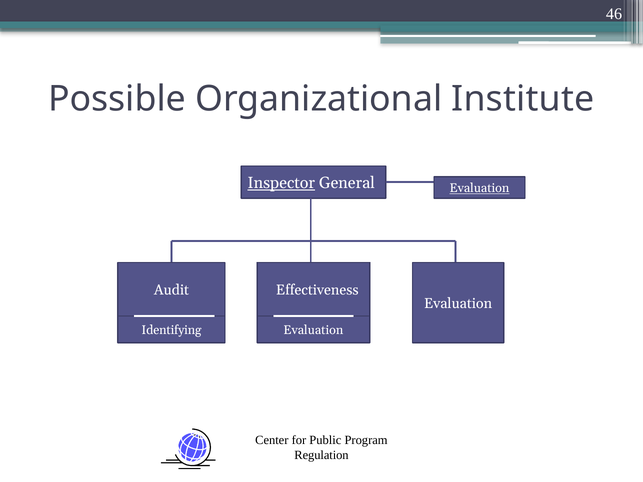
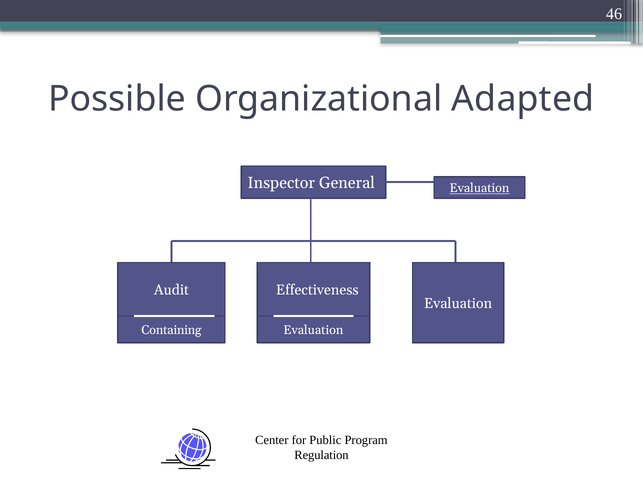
Institute: Institute -> Adapted
Inspector underline: present -> none
Identifying: Identifying -> Containing
